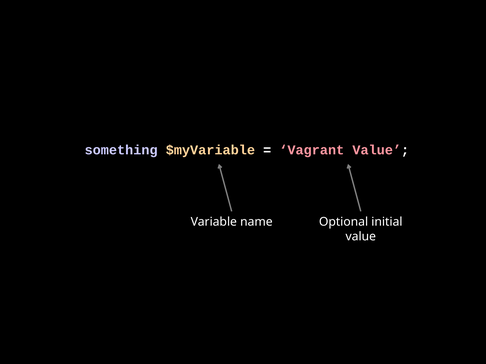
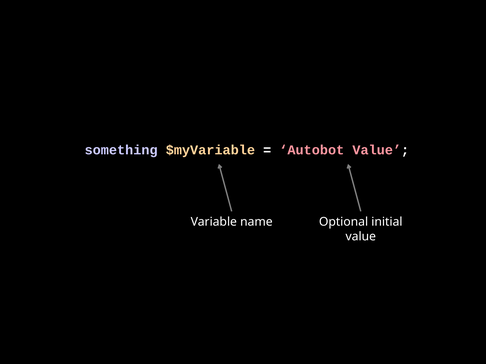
Vagrant: Vagrant -> Autobot
